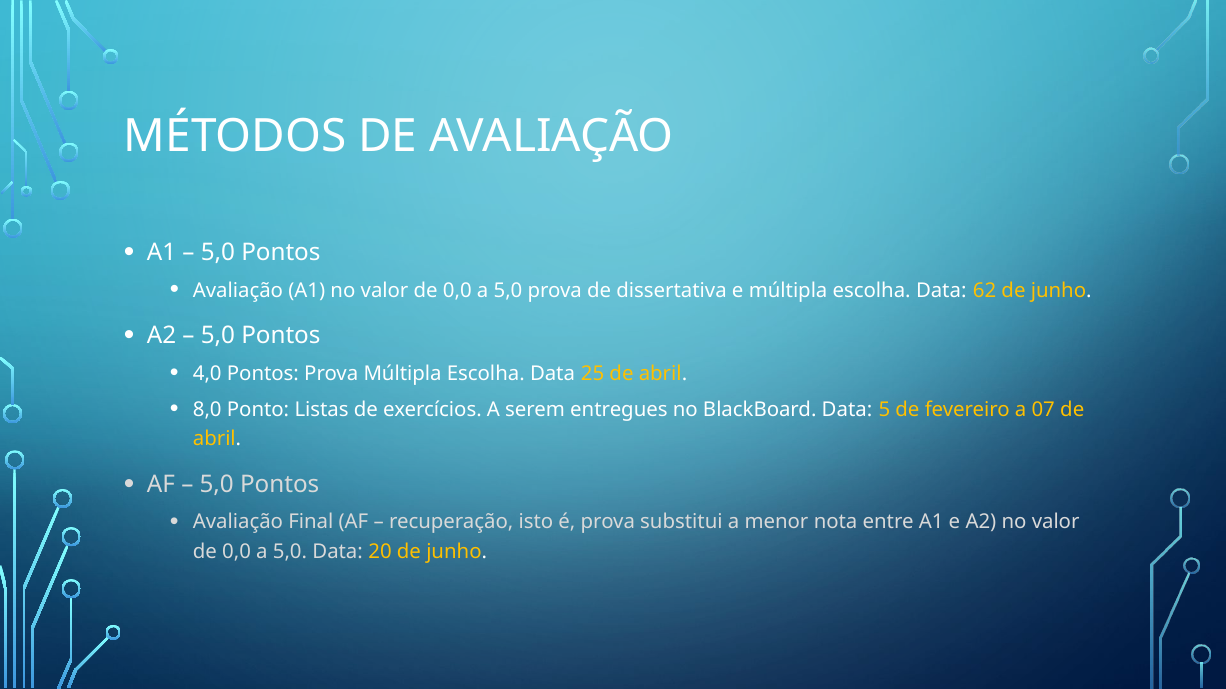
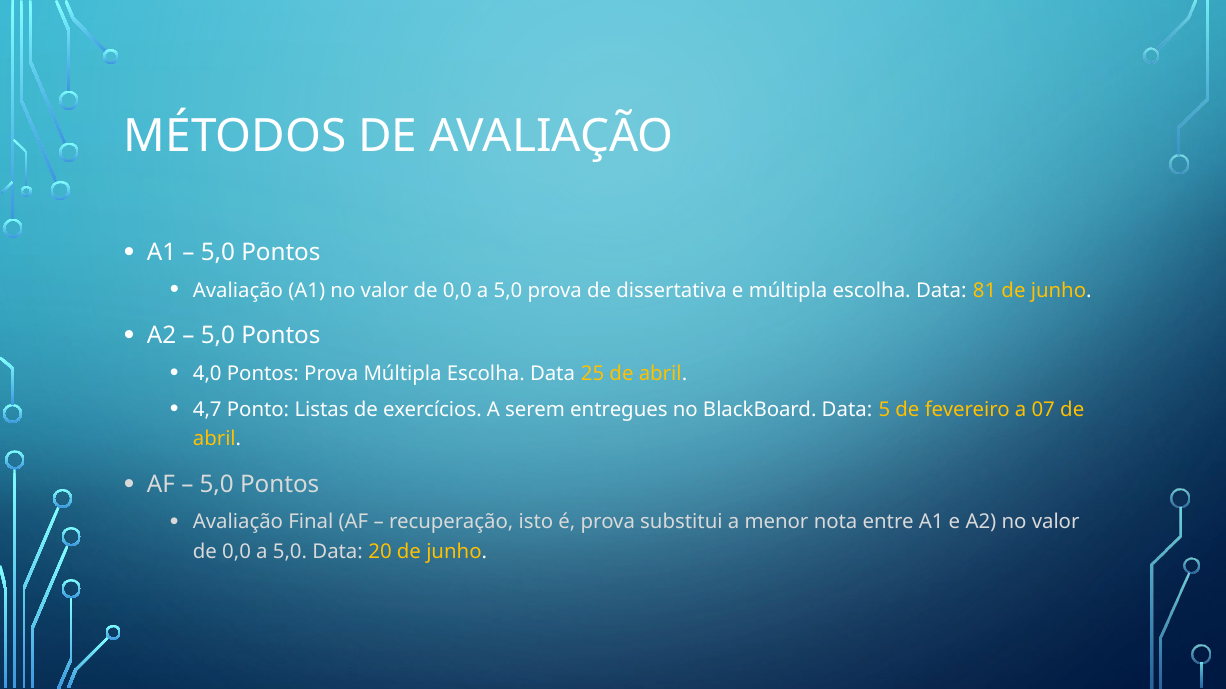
62: 62 -> 81
8,0: 8,0 -> 4,7
